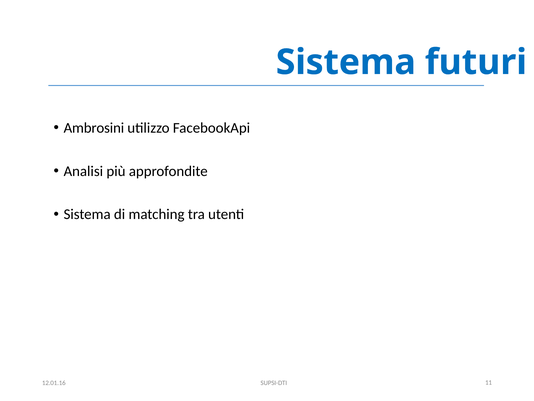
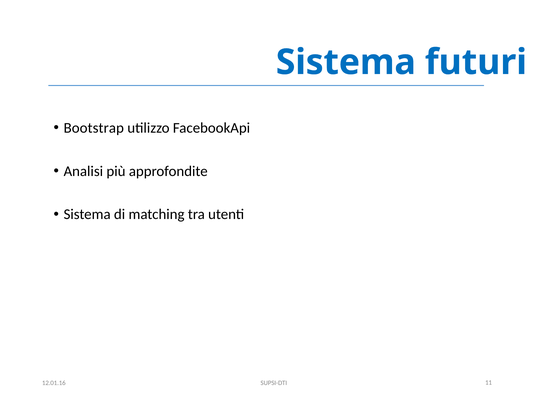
Ambrosini: Ambrosini -> Bootstrap
